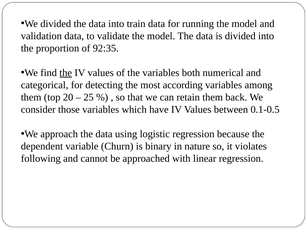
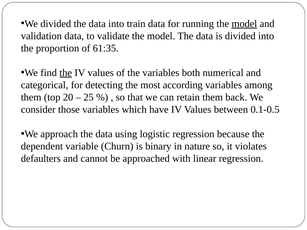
model at (244, 24) underline: none -> present
92:35: 92:35 -> 61:35
following: following -> defaulters
